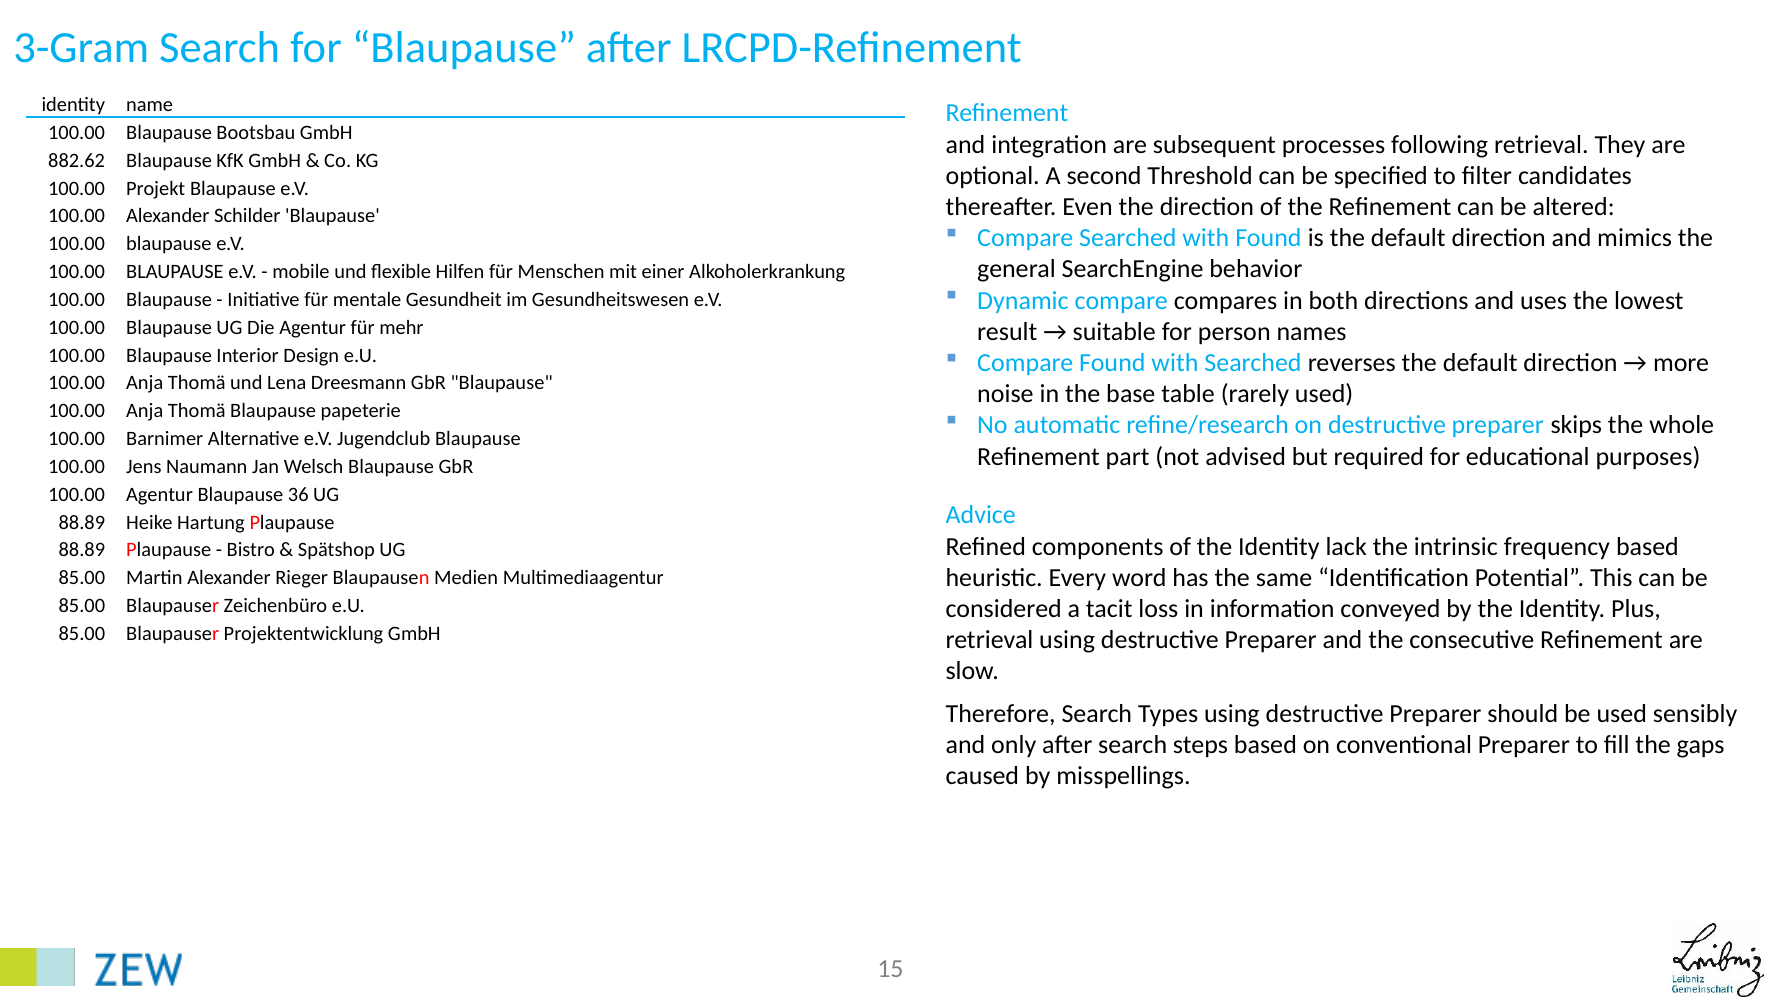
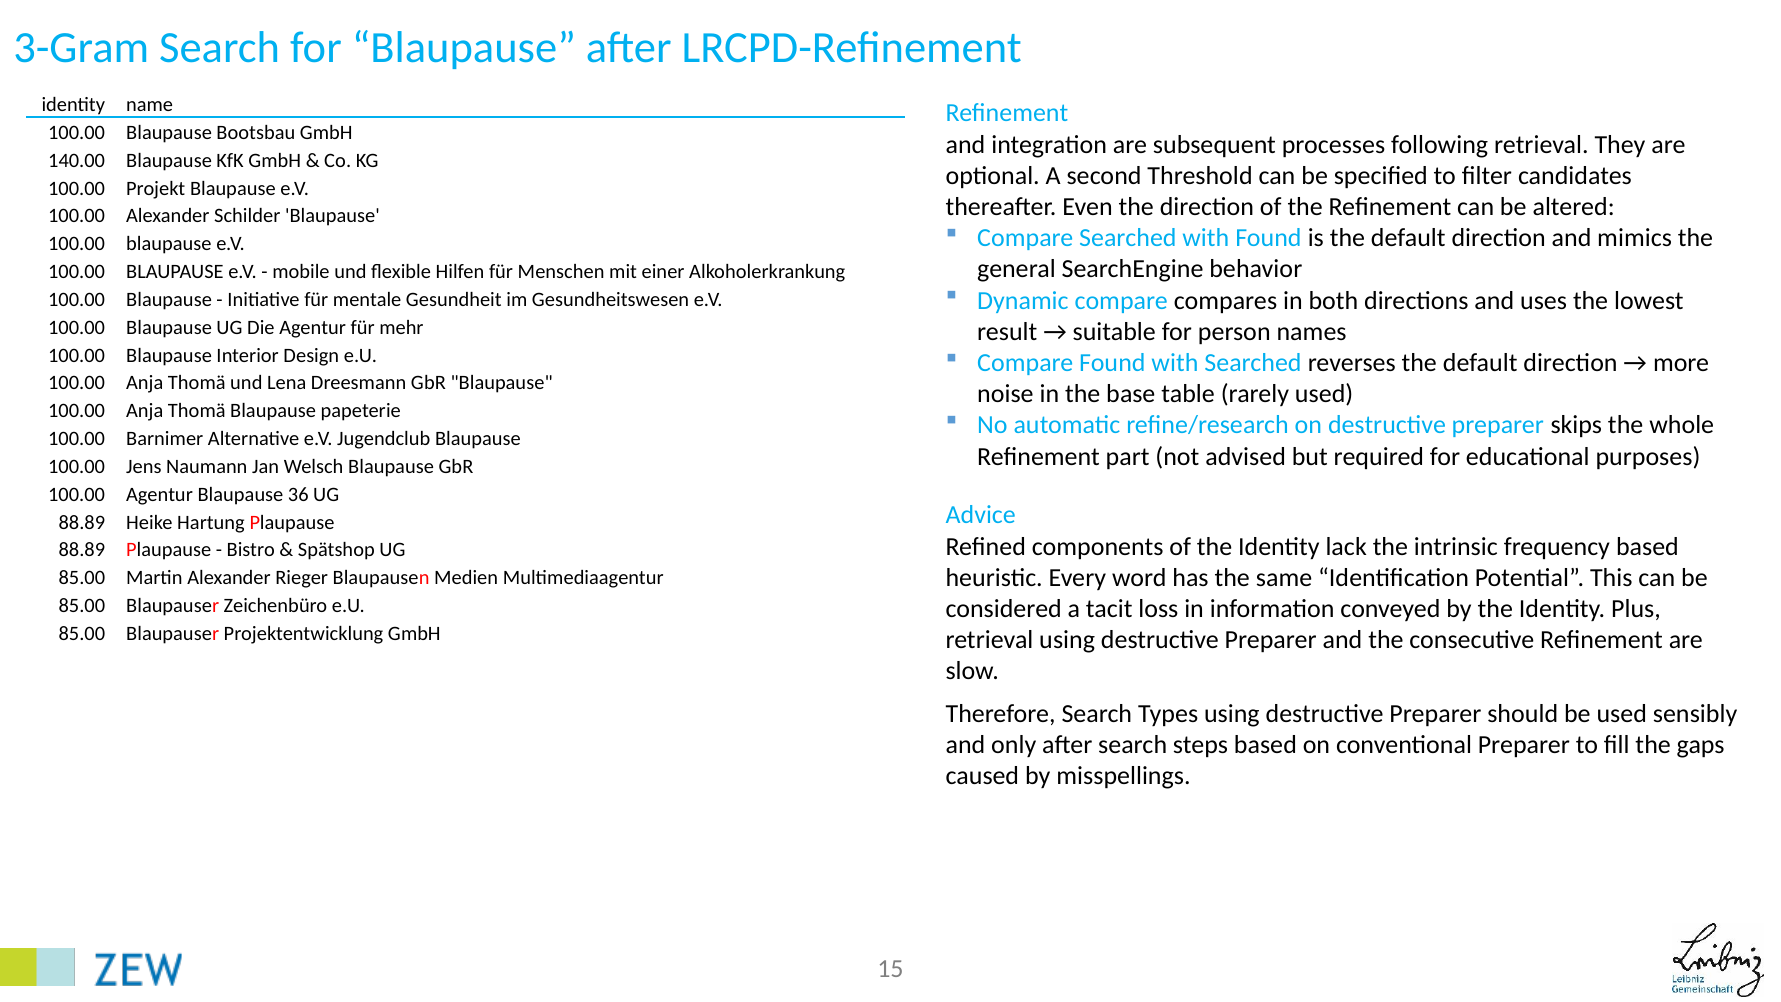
882.62: 882.62 -> 140.00
